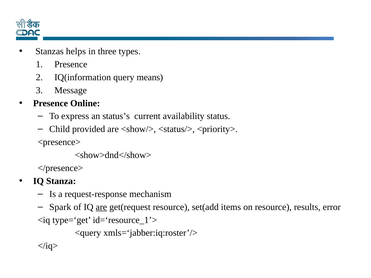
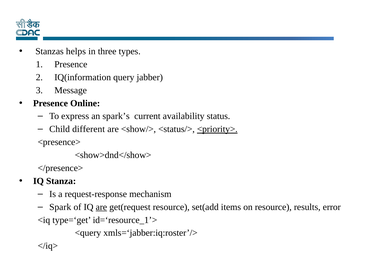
means: means -> jabber
status’s: status’s -> spark’s
provided: provided -> different
<priority> underline: none -> present
